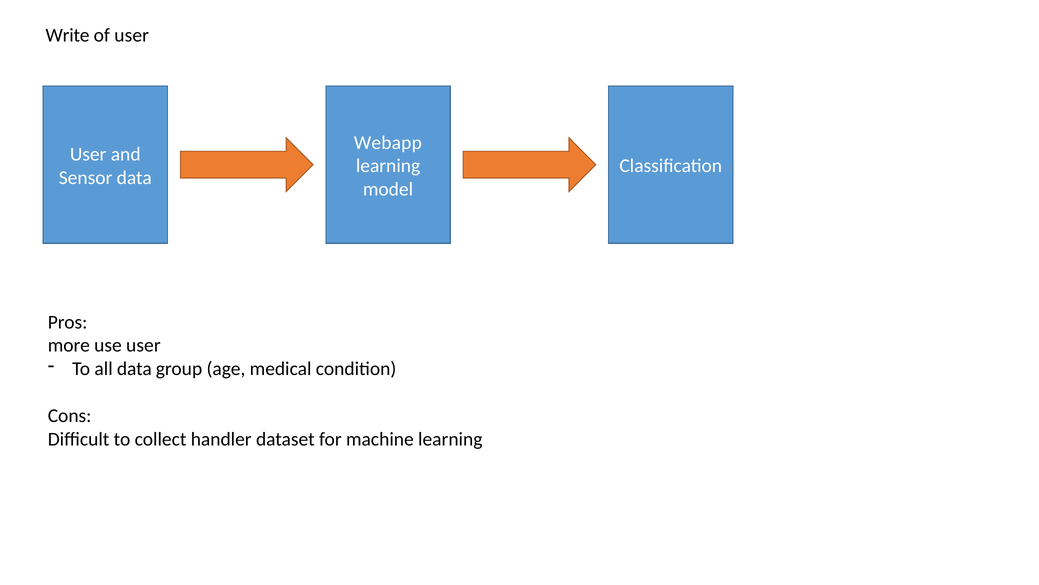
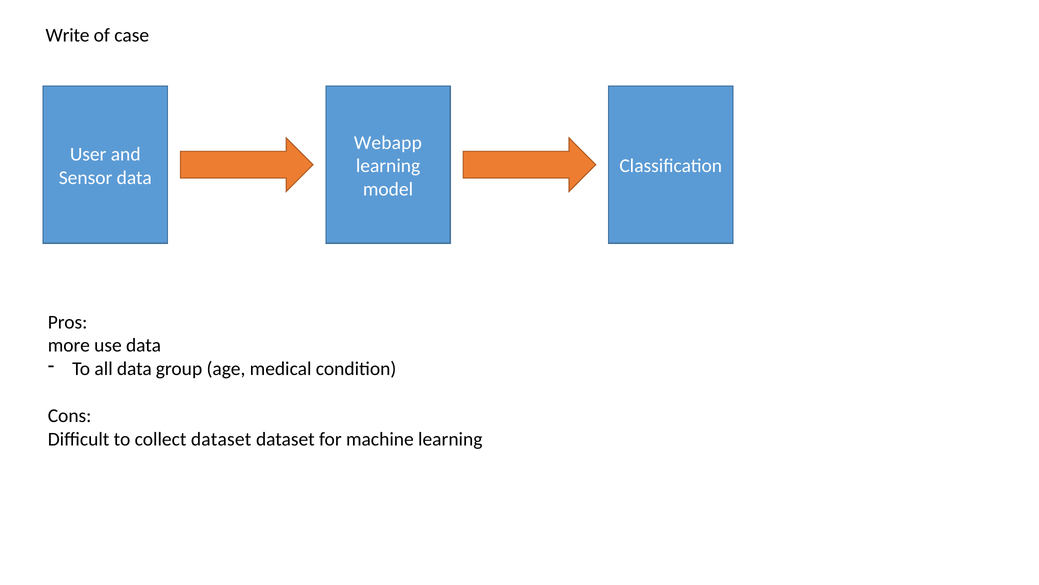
of user: user -> case
use user: user -> data
collect handler: handler -> dataset
